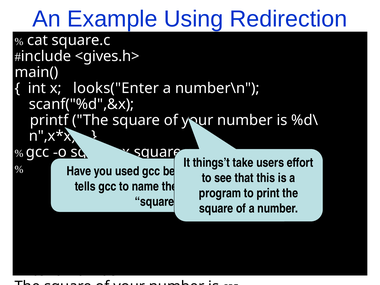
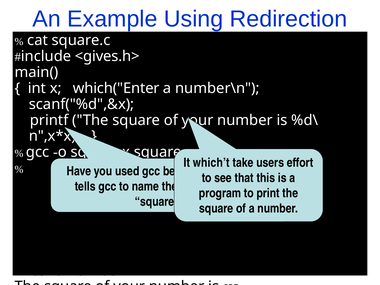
looks("Enter: looks("Enter -> which("Enter
things’t: things’t -> which’t
